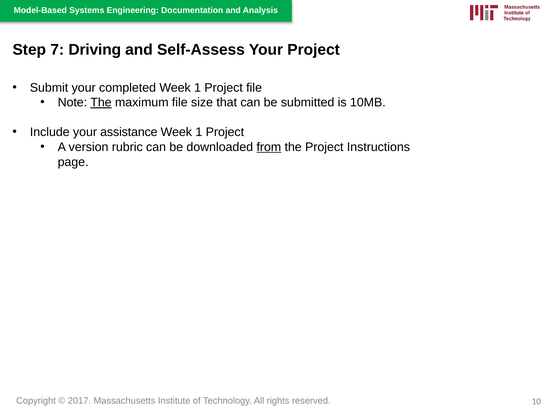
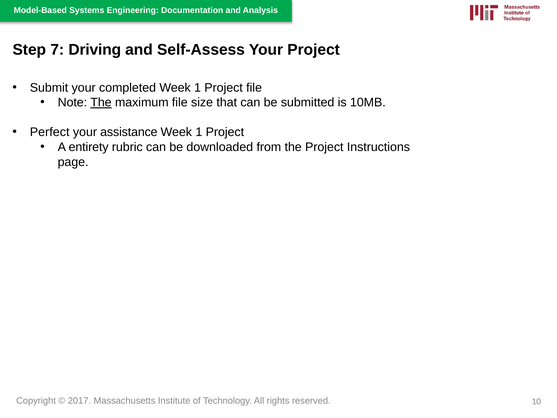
Include: Include -> Perfect
version: version -> entirety
from underline: present -> none
